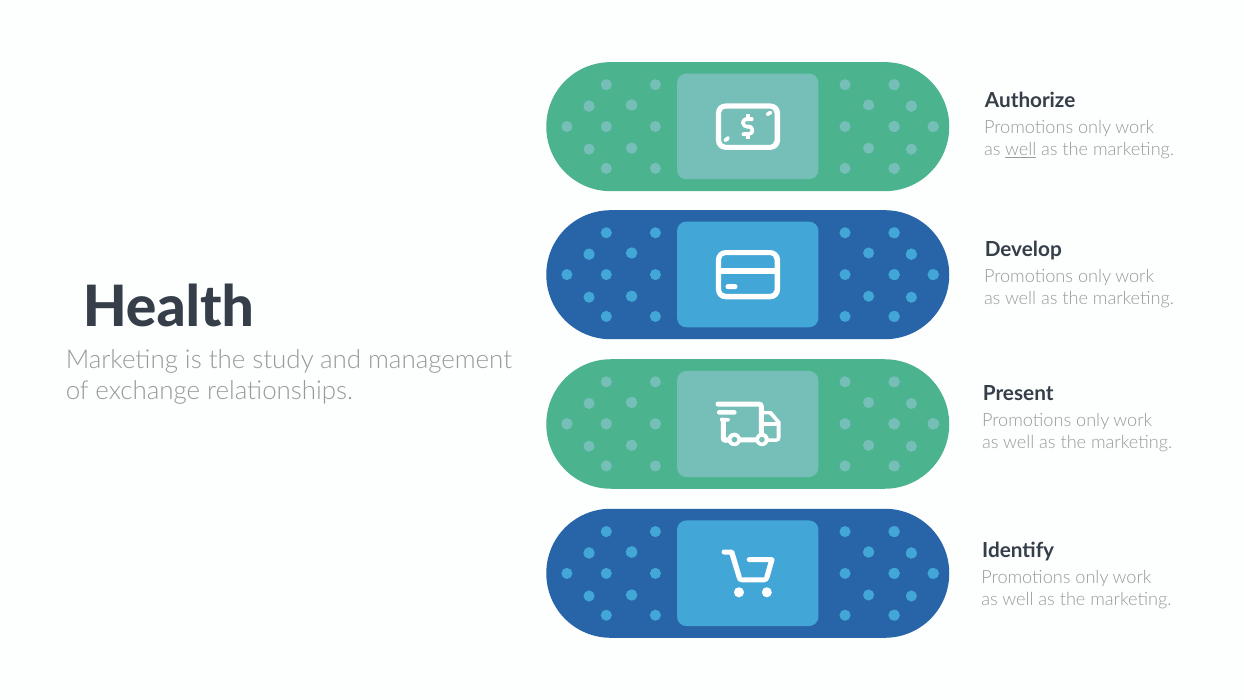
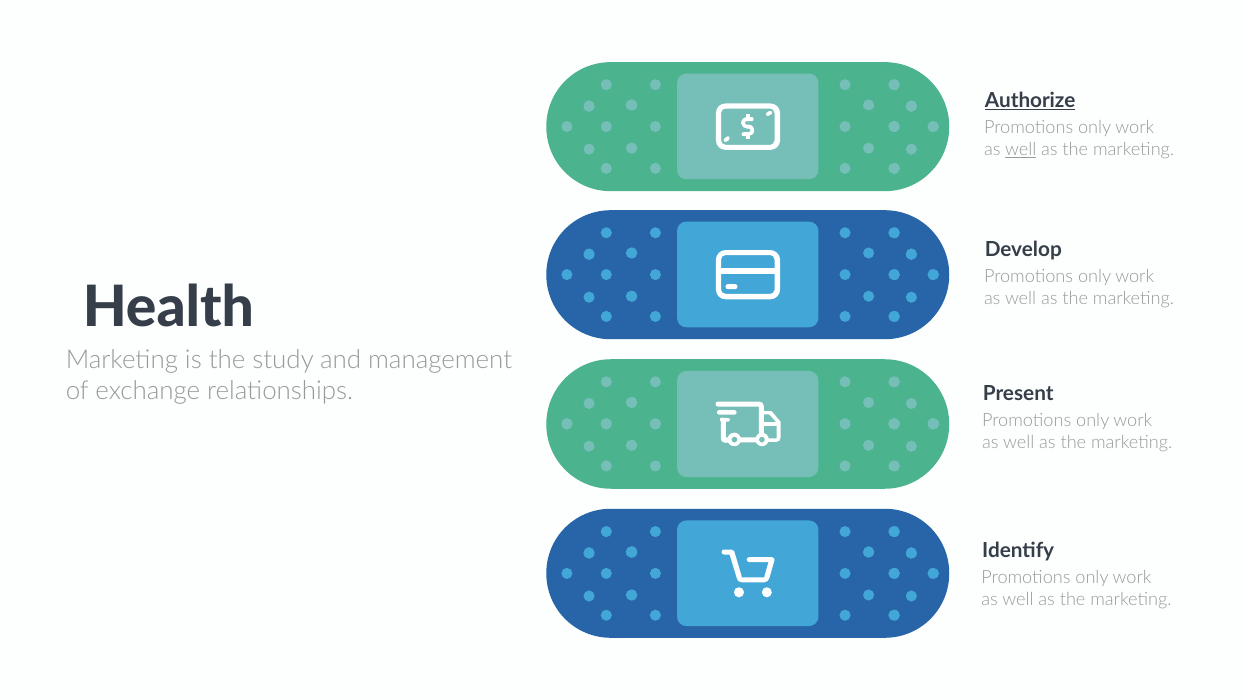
Authorize underline: none -> present
